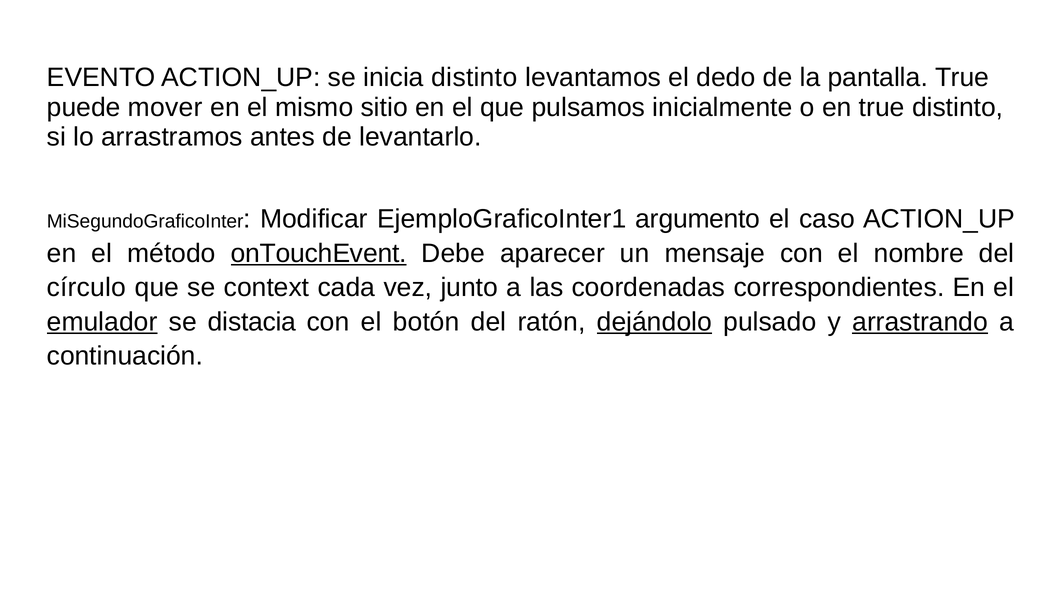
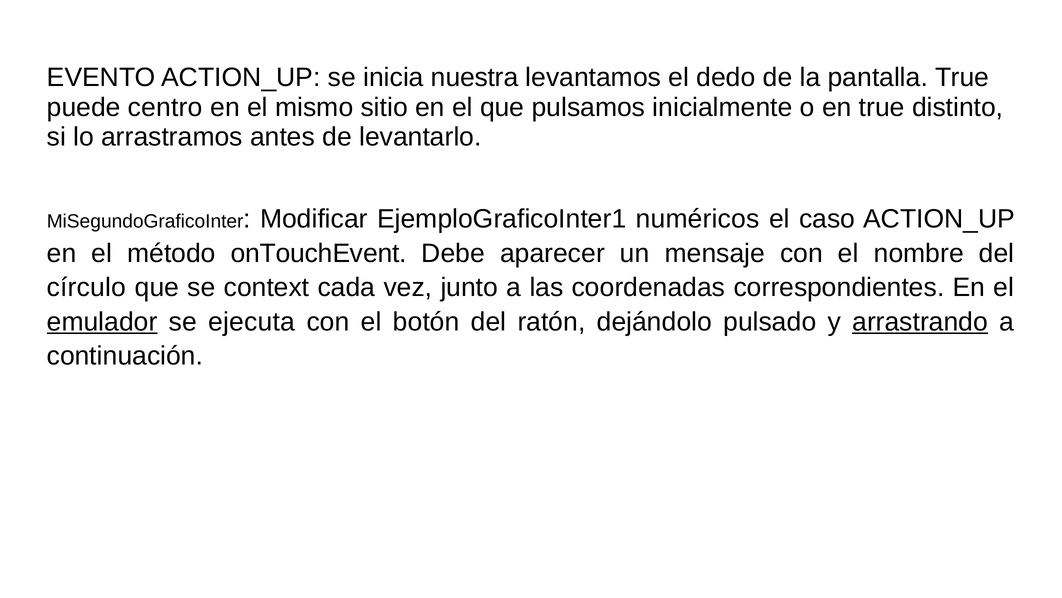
inicia distinto: distinto -> nuestra
mover: mover -> centro
argumento: argumento -> numéricos
onTouchEvent underline: present -> none
distacia: distacia -> ejecuta
dejándolo underline: present -> none
